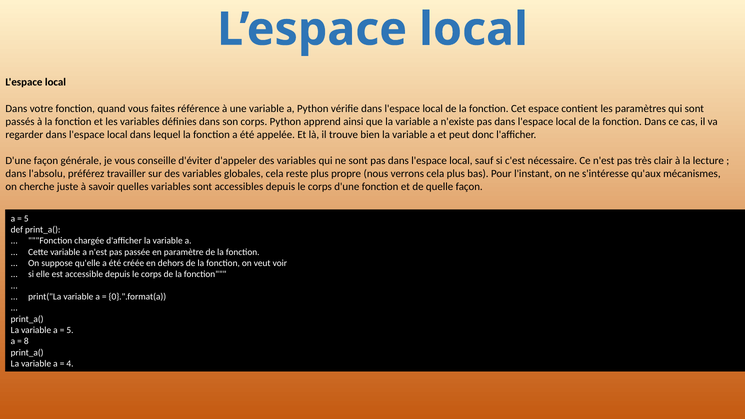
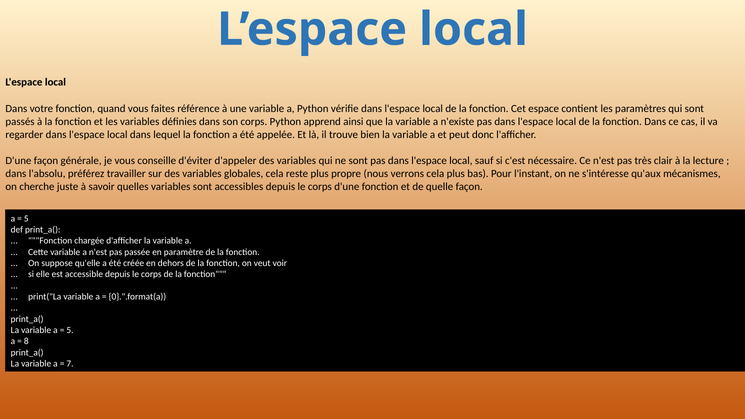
4: 4 -> 7
